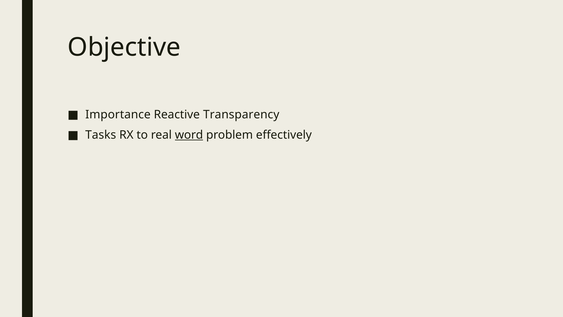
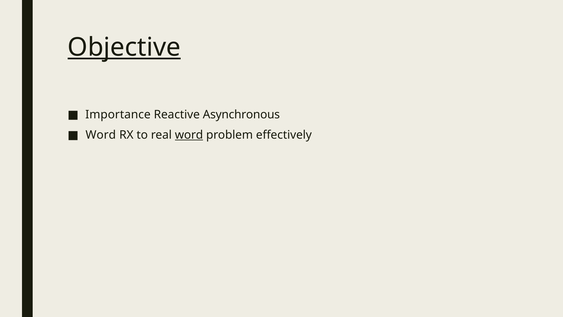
Objective underline: none -> present
Transparency: Transparency -> Asynchronous
Tasks at (101, 135): Tasks -> Word
